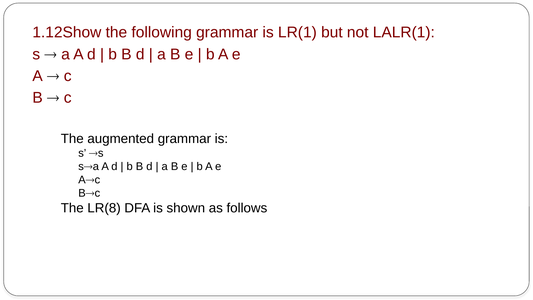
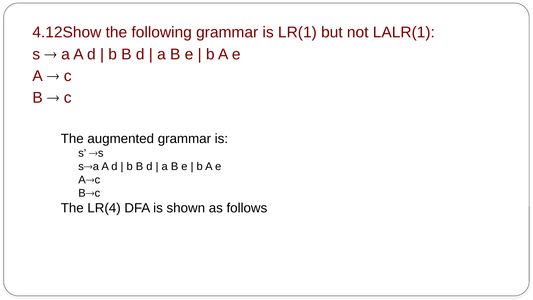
1.12Show: 1.12Show -> 4.12Show
LR(8: LR(8 -> LR(4
